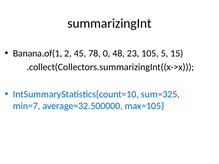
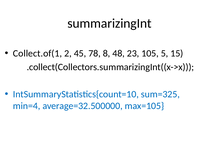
Banana.of(1: Banana.of(1 -> Collect.of(1
0: 0 -> 8
min=7: min=7 -> min=4
